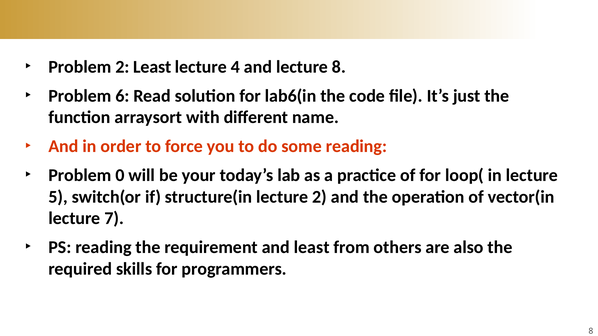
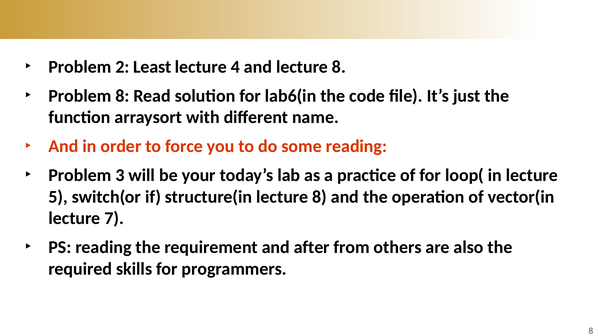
Problem 6: 6 -> 8
0: 0 -> 3
structure(in lecture 2: 2 -> 8
and least: least -> after
